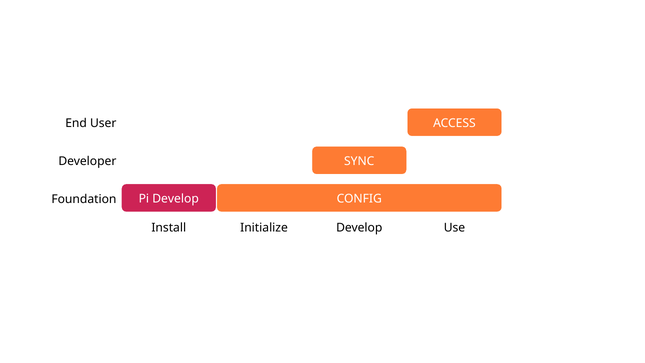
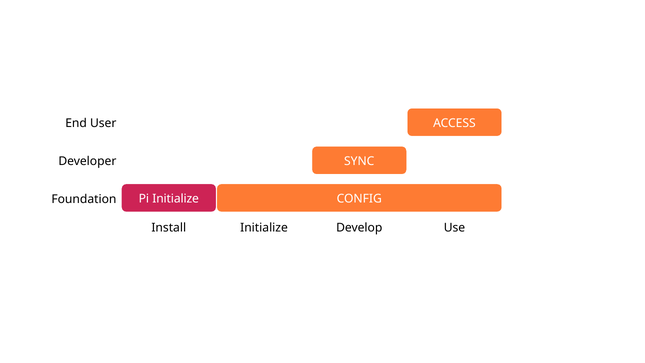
Pi Develop: Develop -> Initialize
